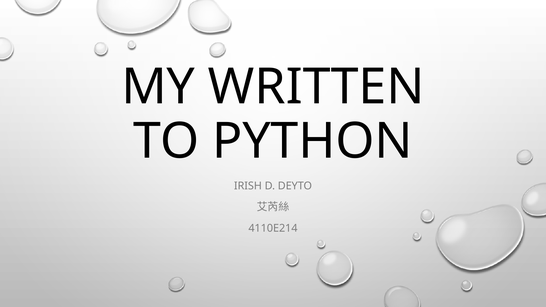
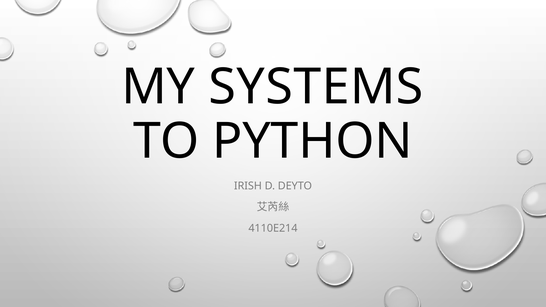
WRITTEN: WRITTEN -> SYSTEMS
